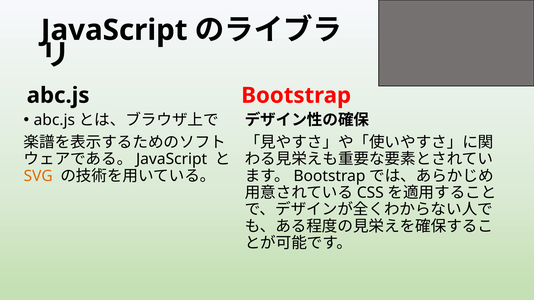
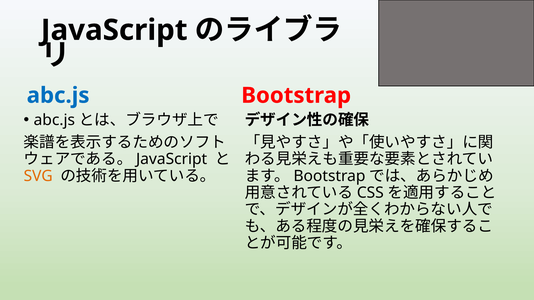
abc.js at (58, 96) colour: black -> blue
